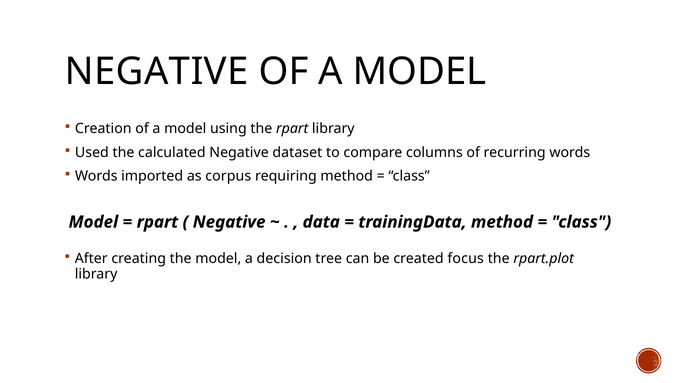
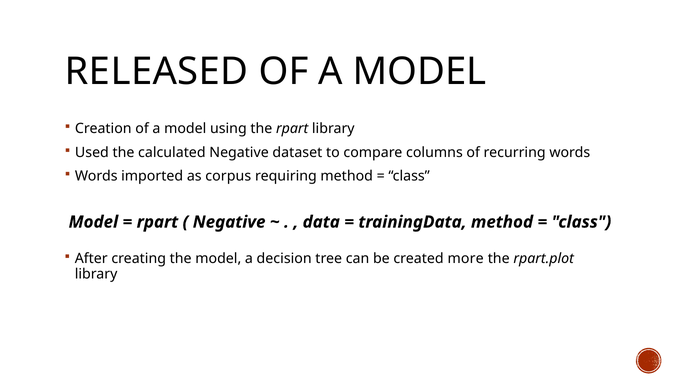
NEGATIVE at (157, 72): NEGATIVE -> RELEASED
focus: focus -> more
